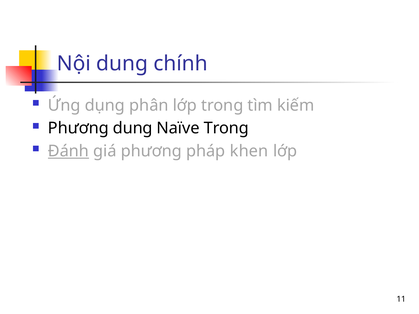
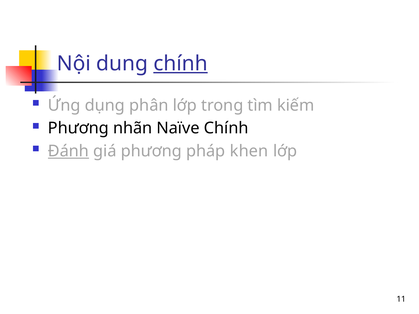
chính at (181, 64) underline: none -> present
Phương dung: dung -> nhãn
Naïve Trong: Trong -> Chính
